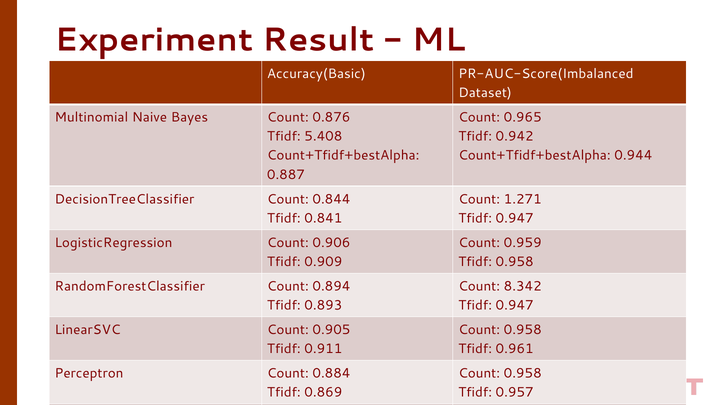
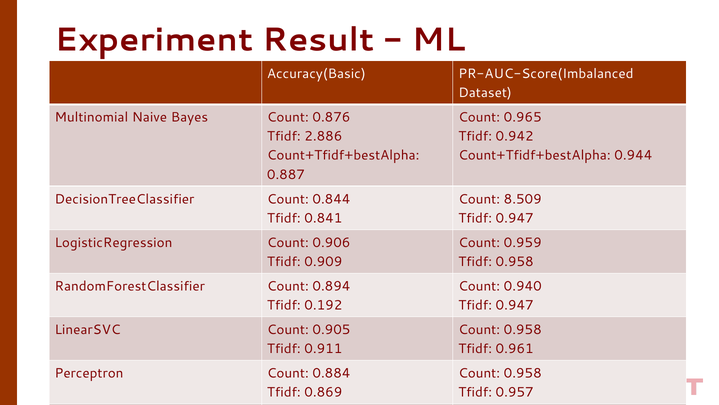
5.408: 5.408 -> 2.886
1.271: 1.271 -> 8.509
8.342: 8.342 -> 0.940
0.893: 0.893 -> 0.192
